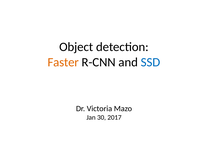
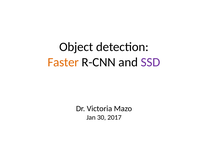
SSD colour: blue -> purple
